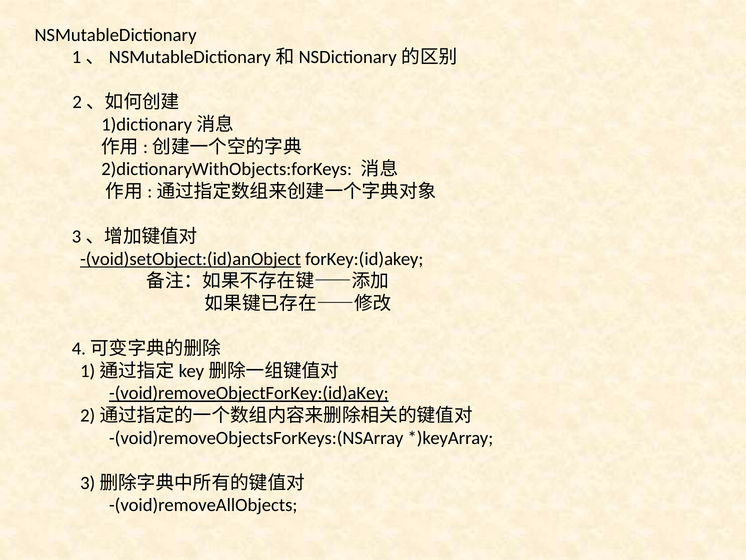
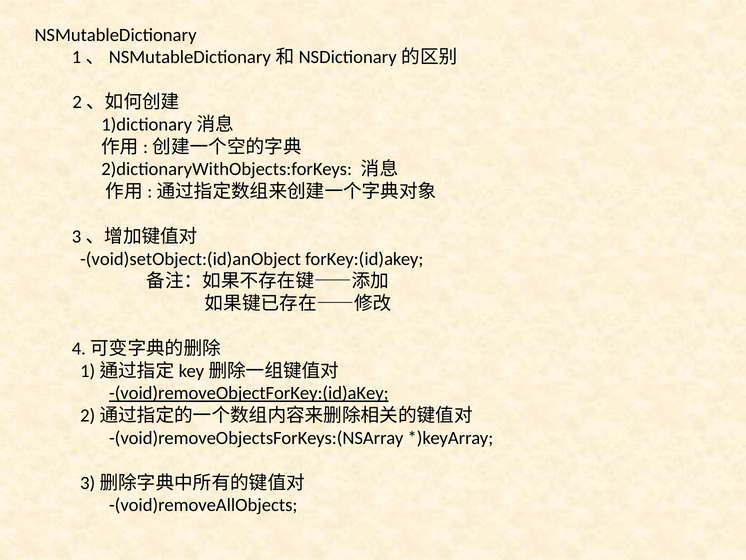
-(void)setObject:(id)anObject underline: present -> none
